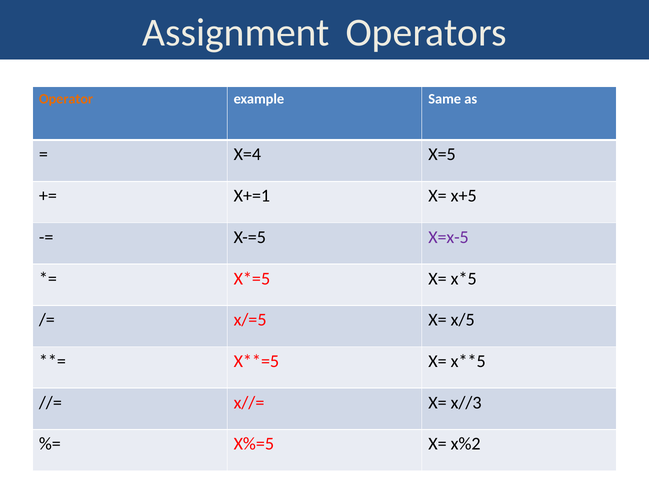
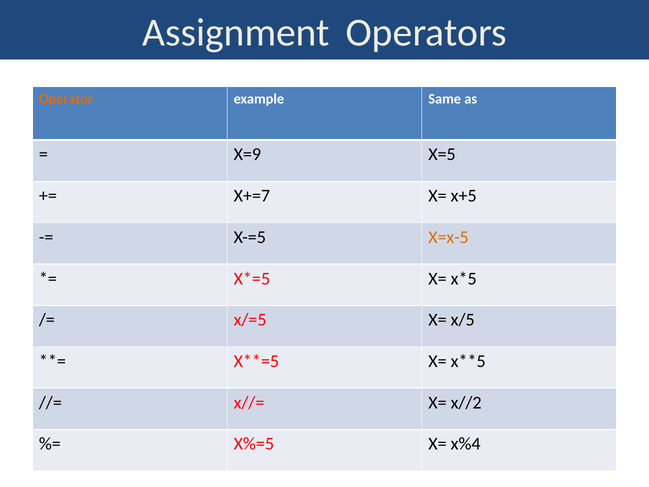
X=4: X=4 -> X=9
X+=1: X+=1 -> X+=7
X=x-5 colour: purple -> orange
x//3: x//3 -> x//2
x%2: x%2 -> x%4
